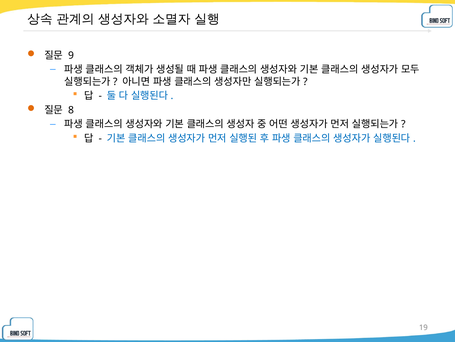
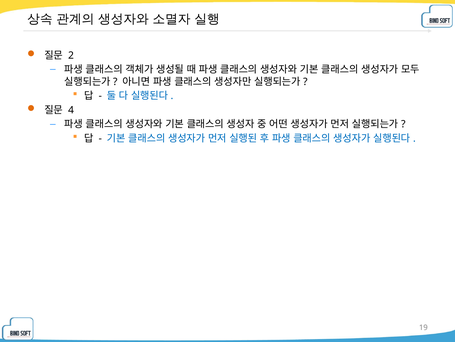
9: 9 -> 2
8: 8 -> 4
